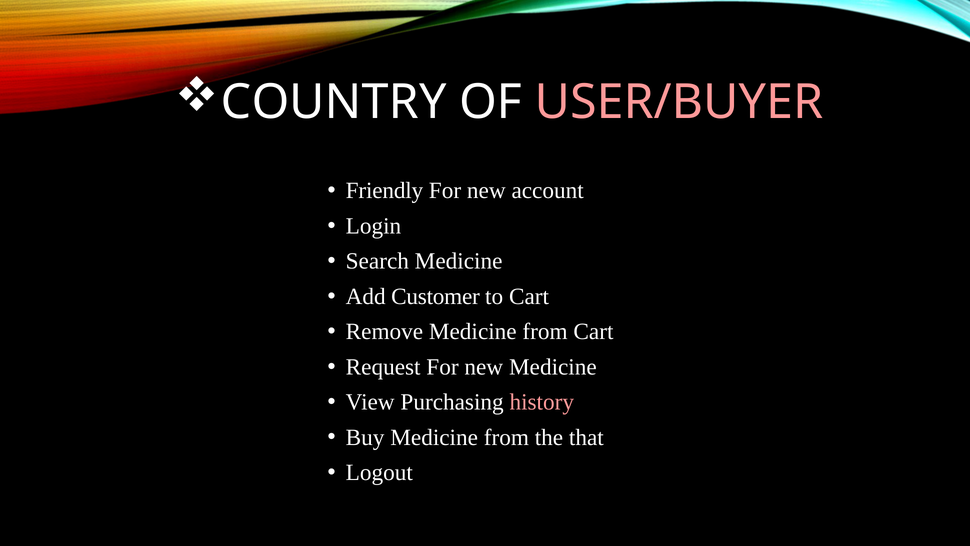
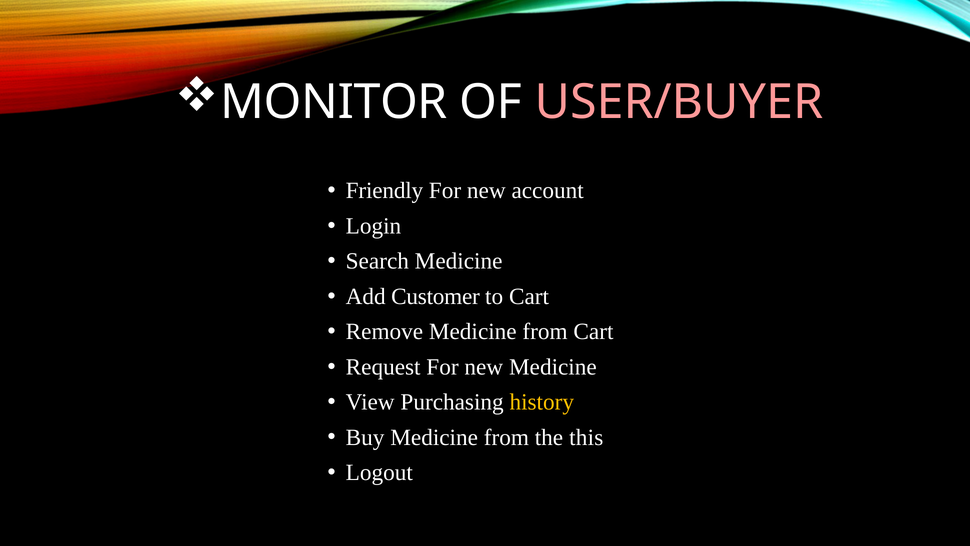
COUNTRY: COUNTRY -> MONITOR
history colour: pink -> yellow
that: that -> this
